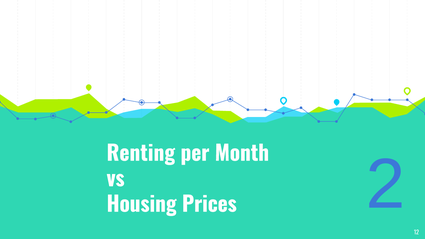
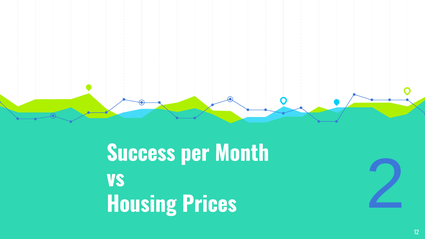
Renting: Renting -> Success
